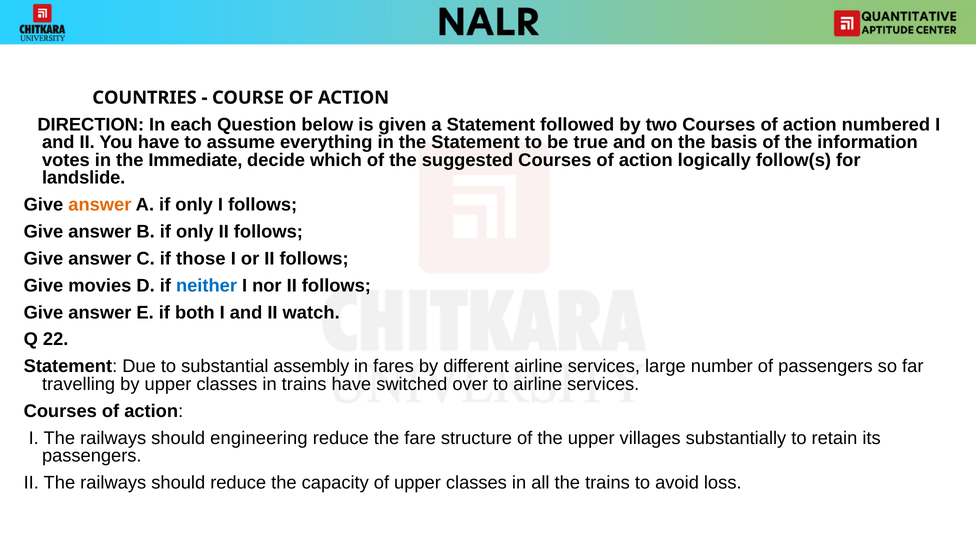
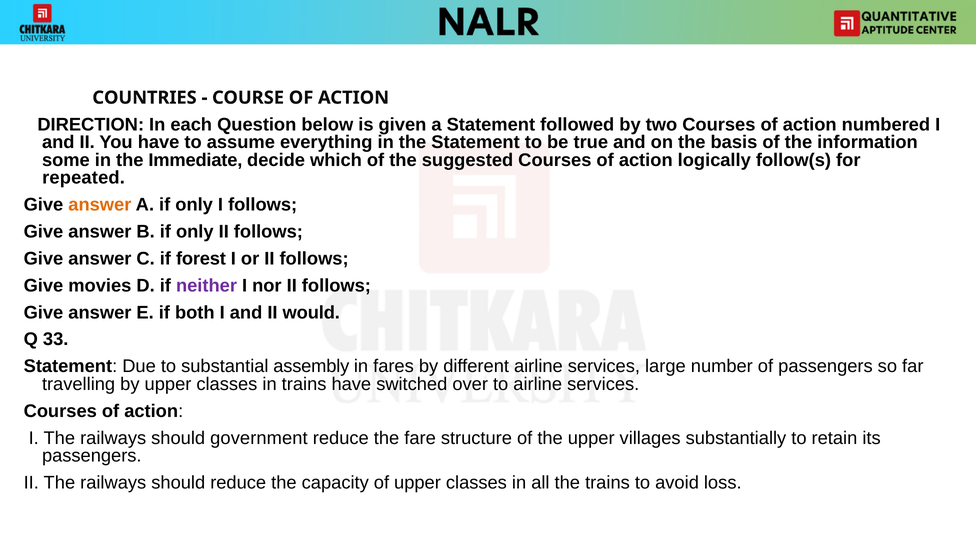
votes: votes -> some
landslide: landslide -> repeated
those: those -> forest
neither colour: blue -> purple
watch: watch -> would
22: 22 -> 33
engineering: engineering -> government
